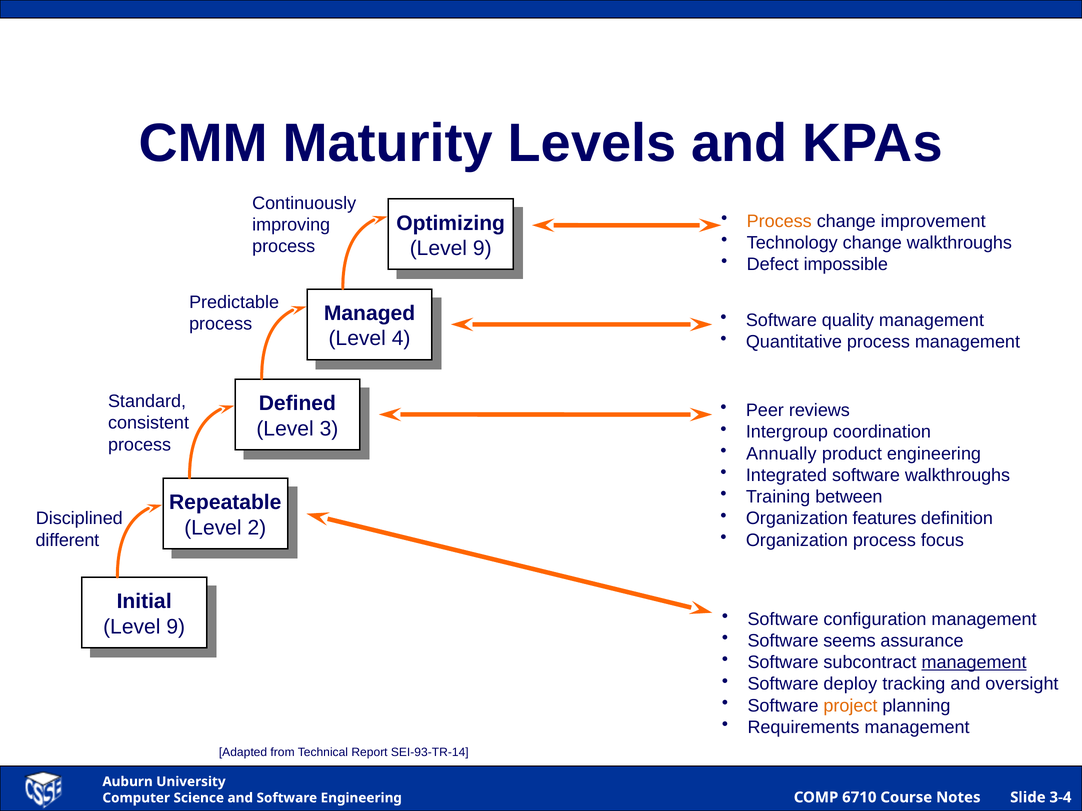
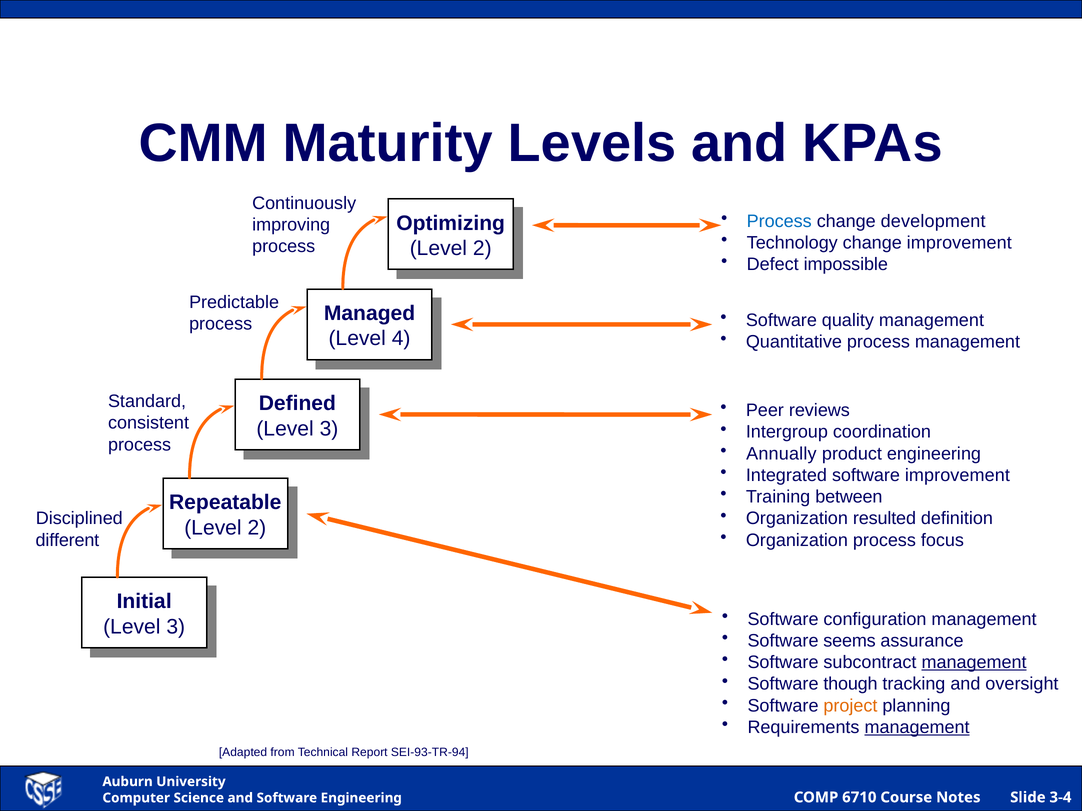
Process at (779, 221) colour: orange -> blue
improvement: improvement -> development
change walkthroughs: walkthroughs -> improvement
9 at (482, 248): 9 -> 2
software walkthroughs: walkthroughs -> improvement
features: features -> resulted
9 at (176, 627): 9 -> 3
deploy: deploy -> though
management at (917, 728) underline: none -> present
SEI-93-TR-14: SEI-93-TR-14 -> SEI-93-TR-94
